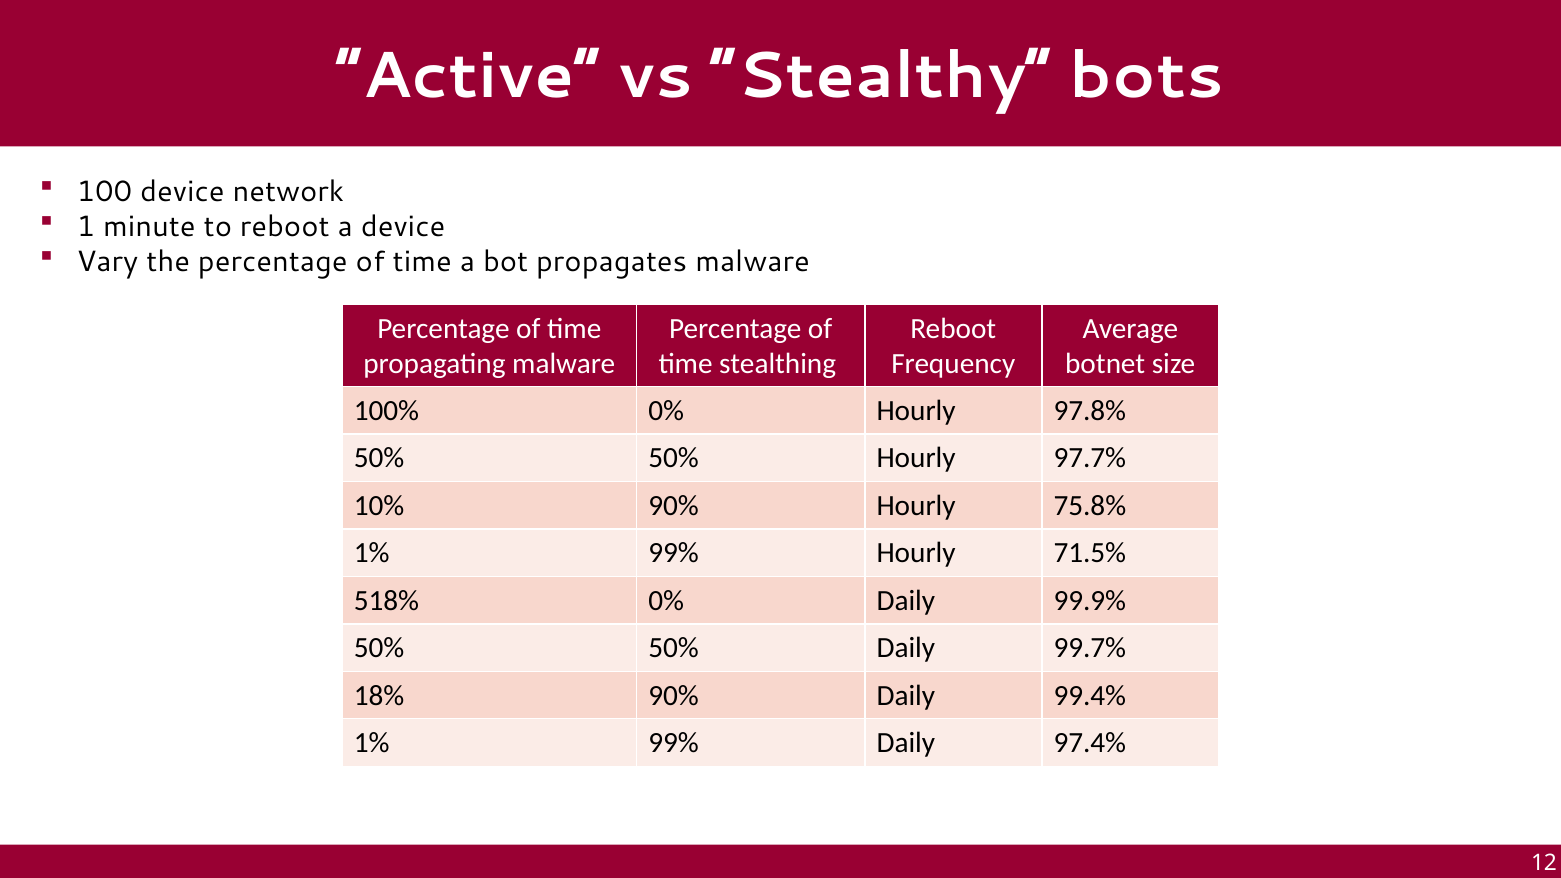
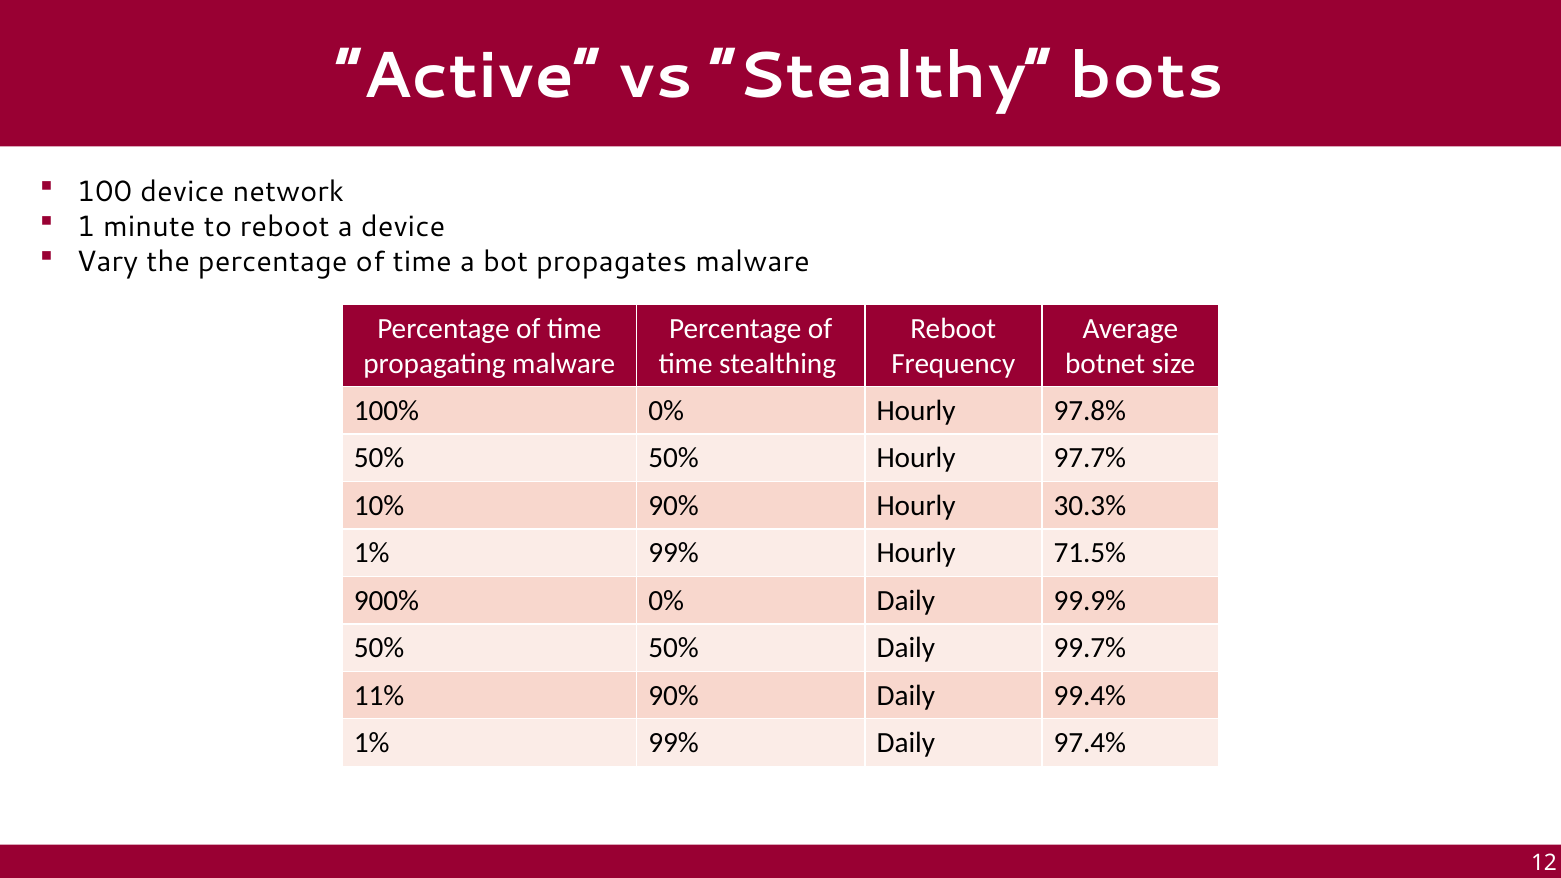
75.8%: 75.8% -> 30.3%
518%: 518% -> 900%
18%: 18% -> 11%
